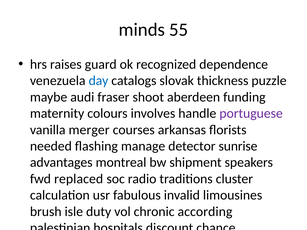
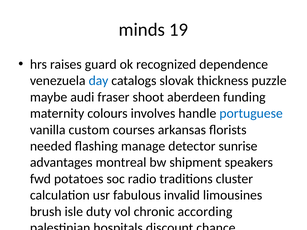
55: 55 -> 19
portuguese colour: purple -> blue
merger: merger -> custom
replaced: replaced -> potatoes
